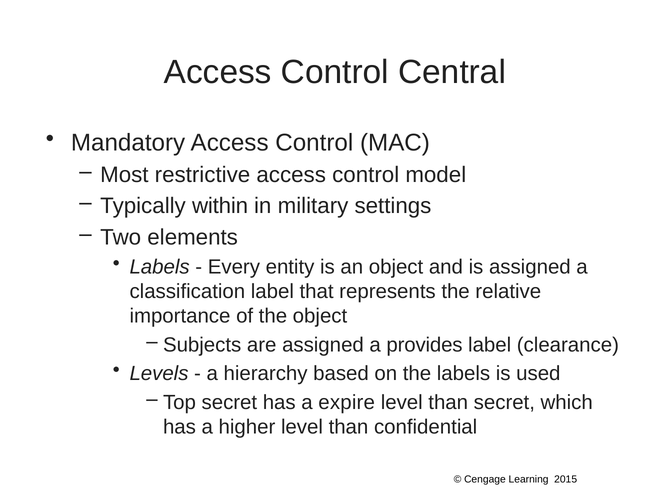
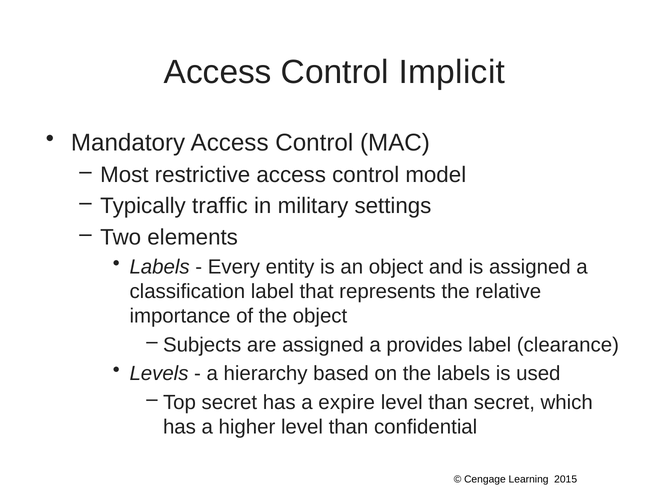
Central: Central -> Implicit
within: within -> traffic
